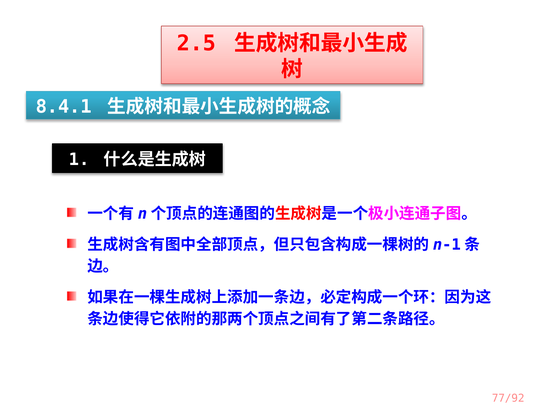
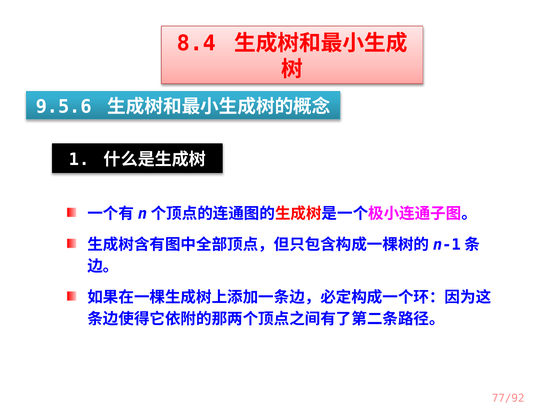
2.5: 2.5 -> 8.4
8.4.1: 8.4.1 -> 9.5.6
